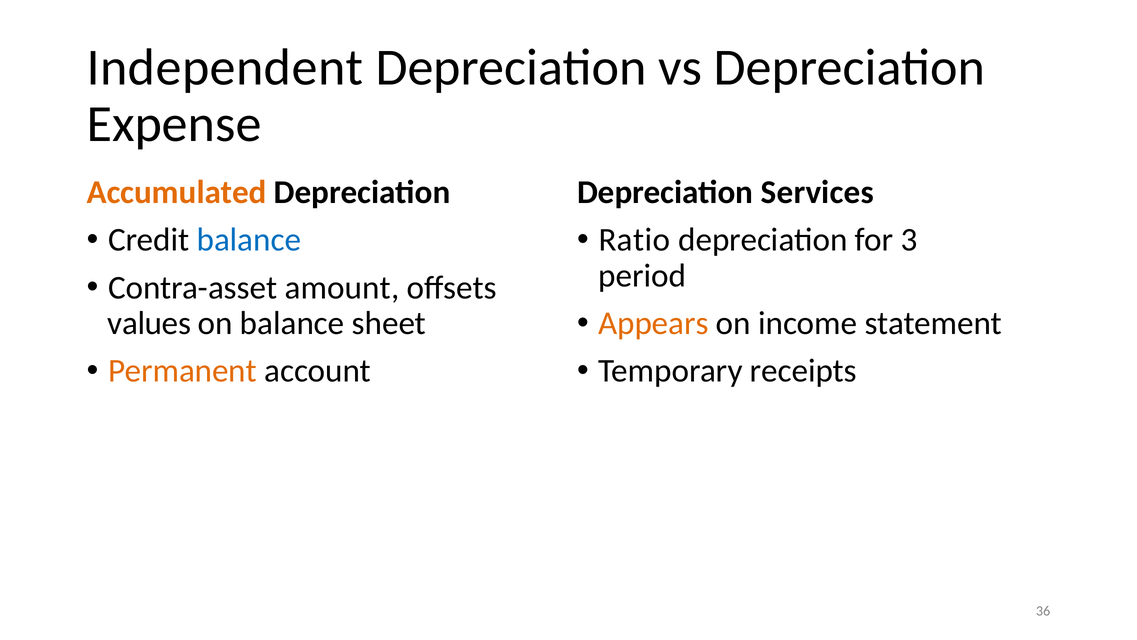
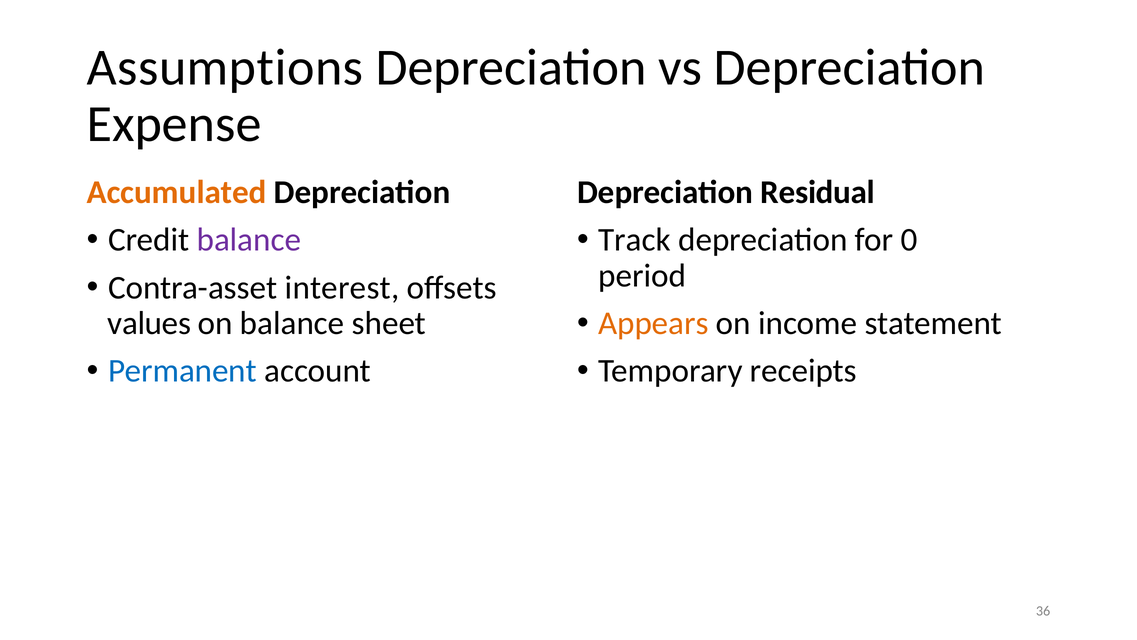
Independent: Independent -> Assumptions
Services: Services -> Residual
balance at (249, 240) colour: blue -> purple
Ratio: Ratio -> Track
3: 3 -> 0
amount: amount -> interest
Permanent colour: orange -> blue
